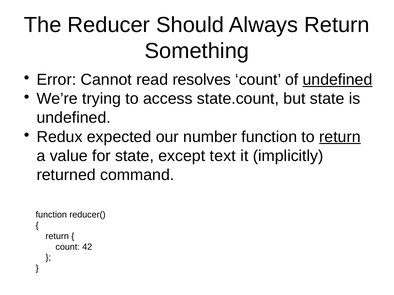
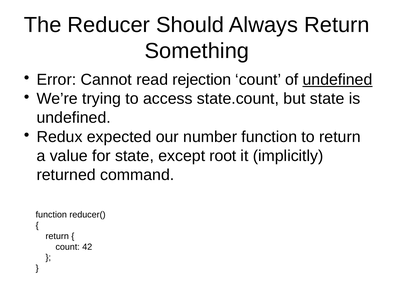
resolves: resolves -> rejection
return at (340, 137) underline: present -> none
text: text -> root
